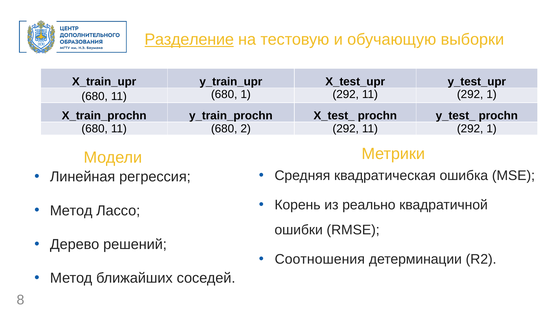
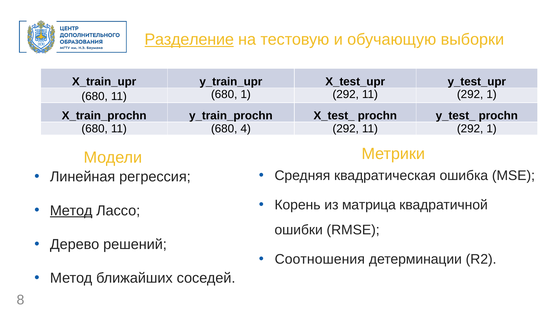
2: 2 -> 4
реально: реально -> матрица
Метод at (71, 210) underline: none -> present
